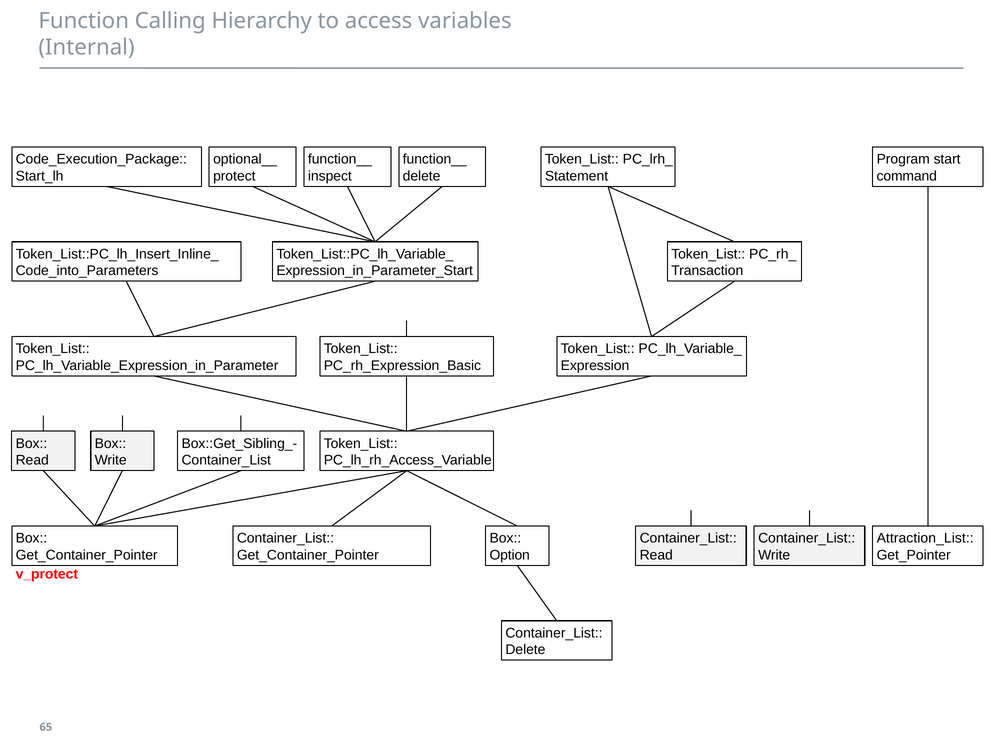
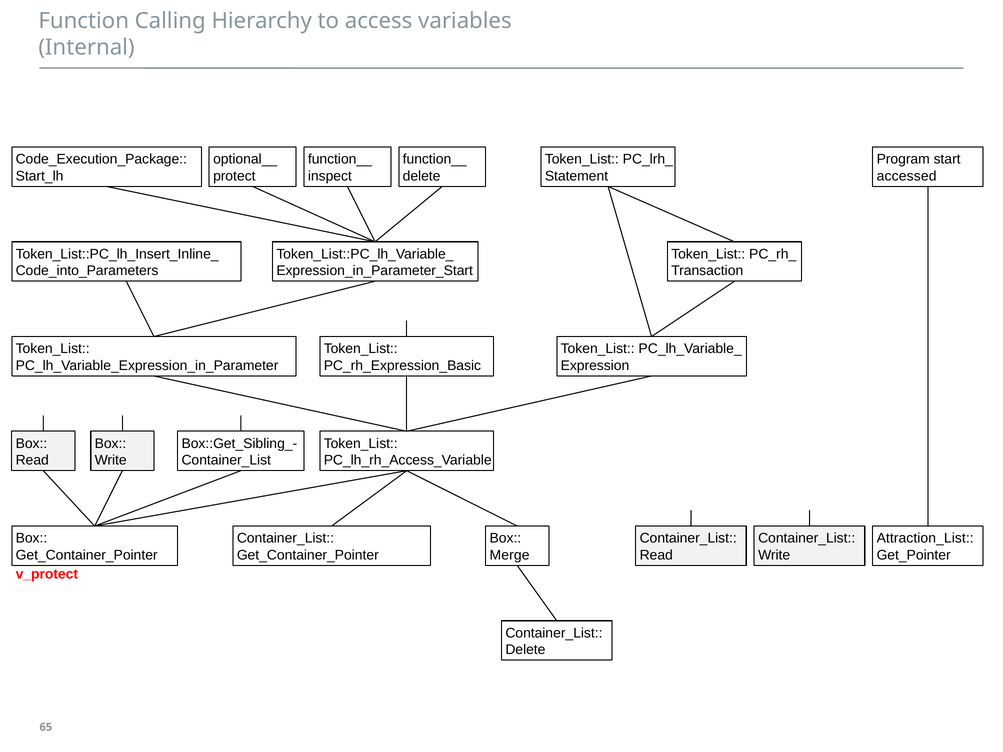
command: command -> accessed
Option: Option -> Merge
